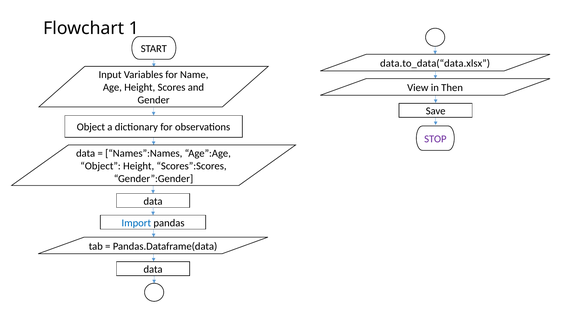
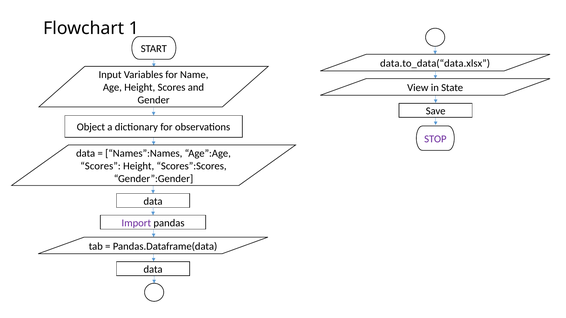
Then: Then -> State
Object at (101, 166): Object -> Scores
Import colour: blue -> purple
